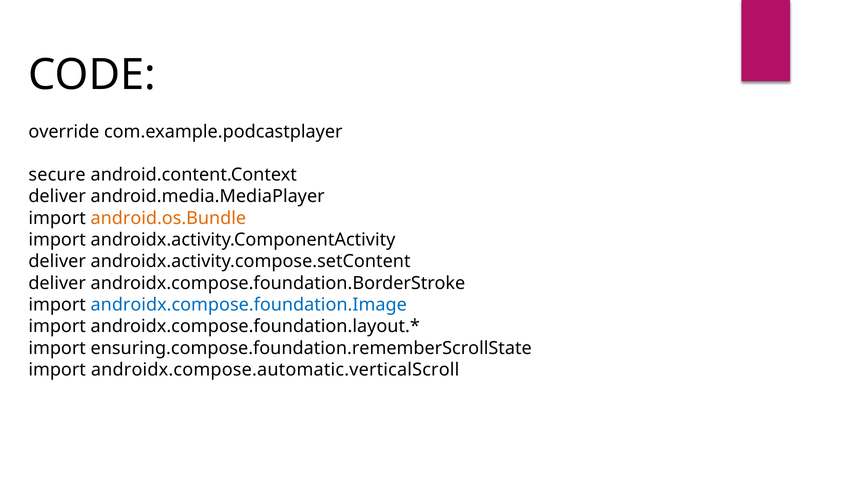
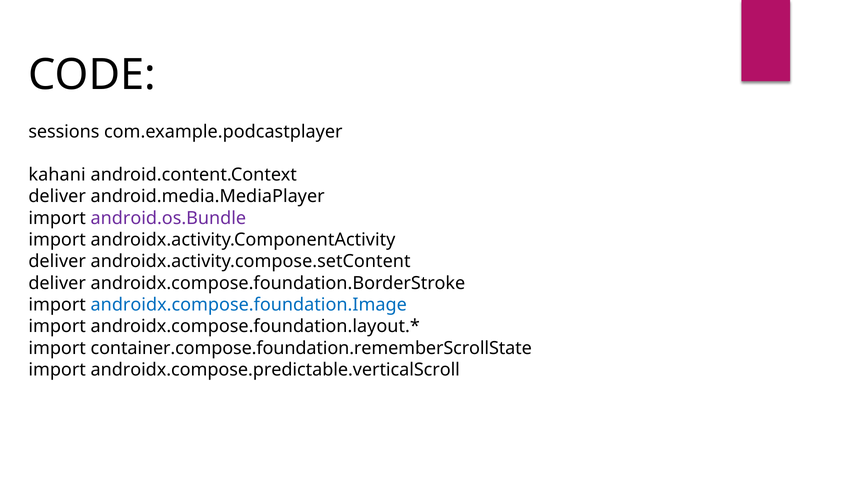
override: override -> sessions
secure: secure -> kahani
android.os.Bundle colour: orange -> purple
ensuring.compose.foundation.rememberScrollState: ensuring.compose.foundation.rememberScrollState -> container.compose.foundation.rememberScrollState
androidx.compose.automatic.verticalScroll: androidx.compose.automatic.verticalScroll -> androidx.compose.predictable.verticalScroll
